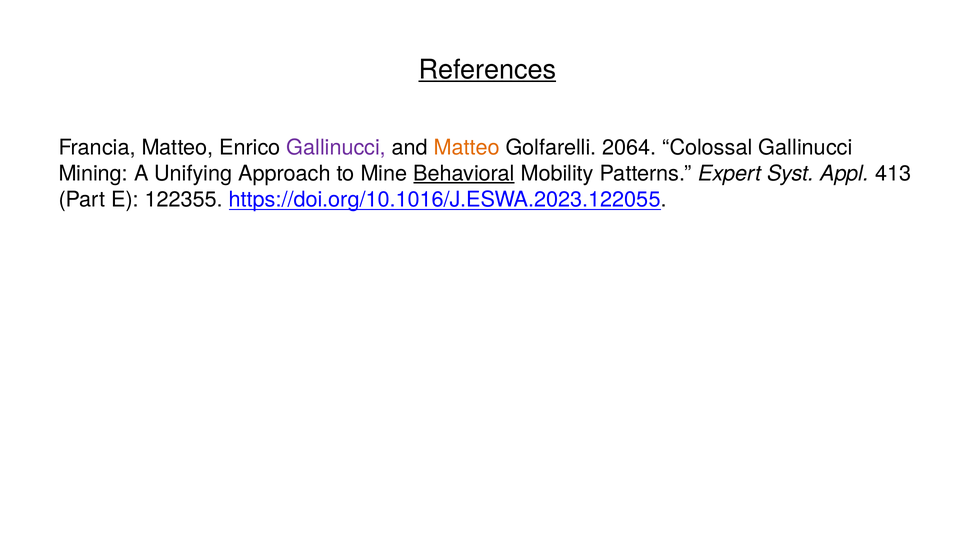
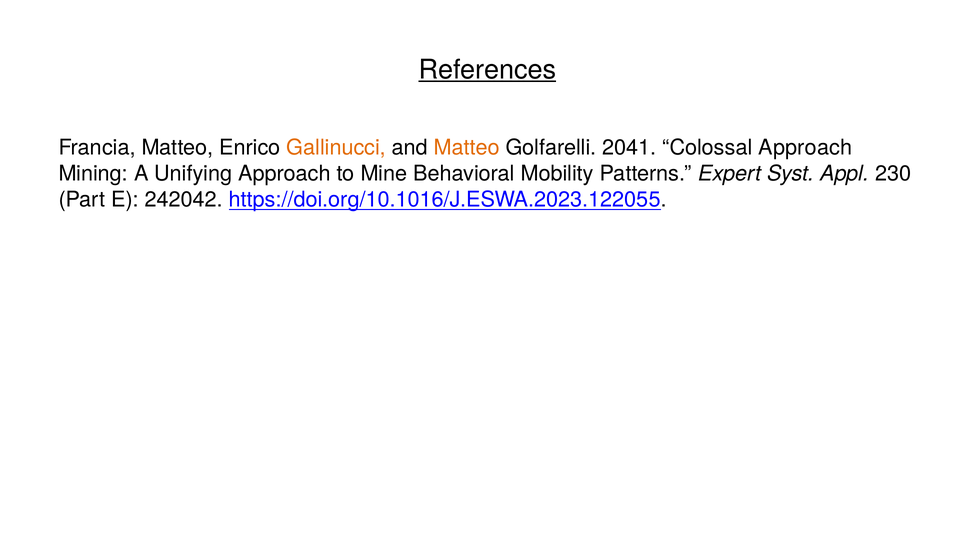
Gallinucci at (336, 147) colour: purple -> orange
2064: 2064 -> 2041
Colossal Gallinucci: Gallinucci -> Approach
Behavioral underline: present -> none
413: 413 -> 230
122355: 122355 -> 242042
